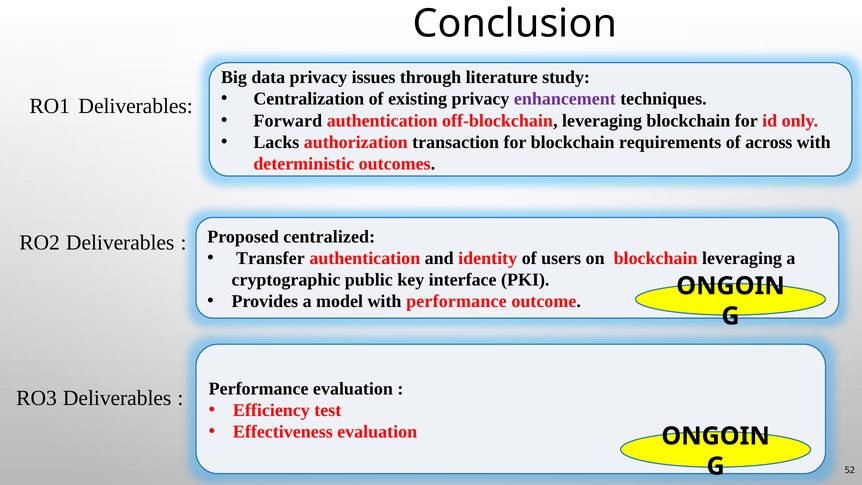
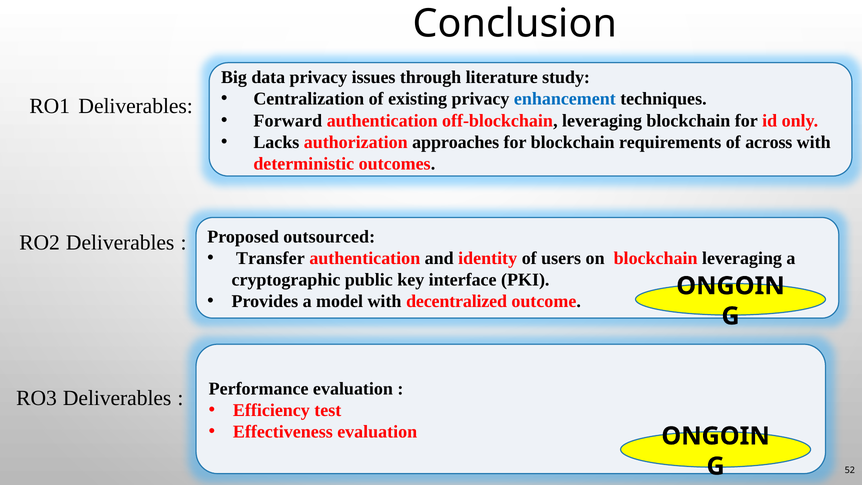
enhancement colour: purple -> blue
transaction: transaction -> approaches
centralized: centralized -> outsourced
with performance: performance -> decentralized
